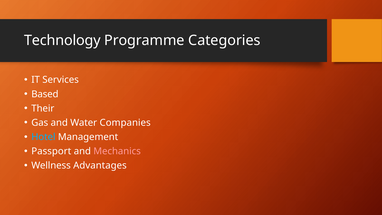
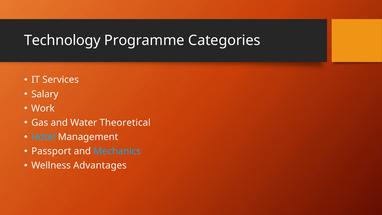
Based: Based -> Salary
Their: Their -> Work
Companies: Companies -> Theoretical
Mechanics colour: pink -> light blue
